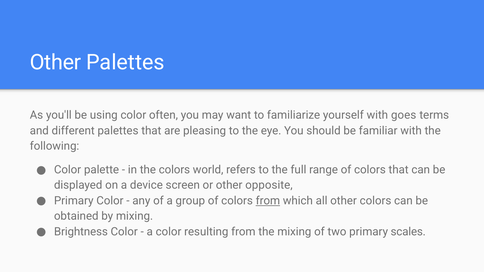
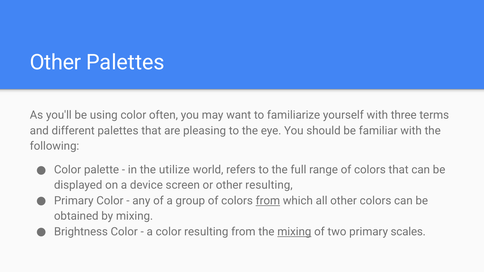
goes: goes -> three
the colors: colors -> utilize
other opposite: opposite -> resulting
mixing at (294, 232) underline: none -> present
